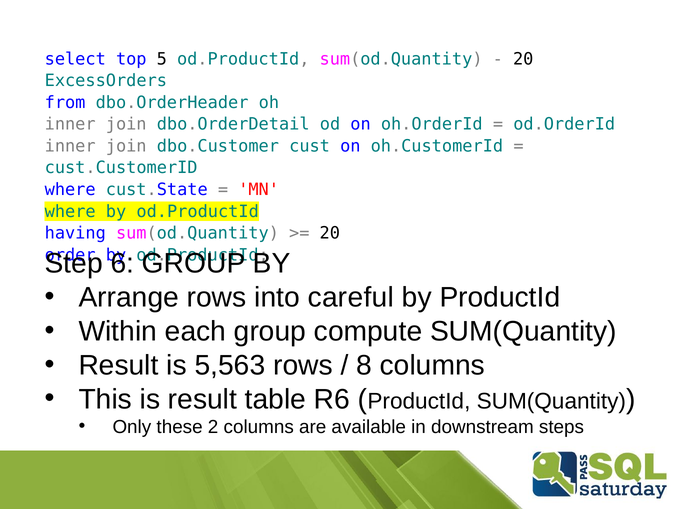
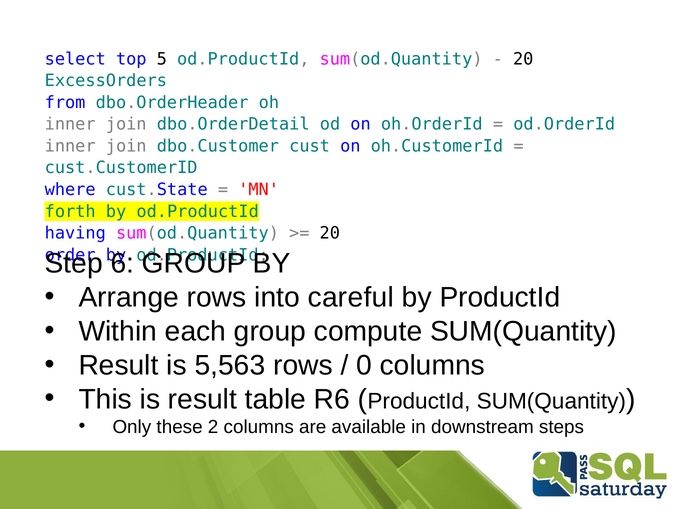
where at (70, 211): where -> forth
8: 8 -> 0
